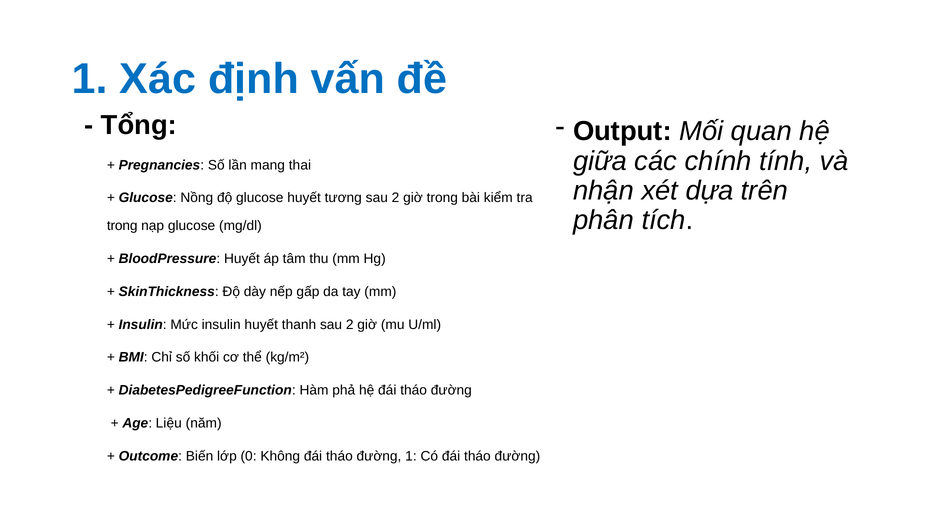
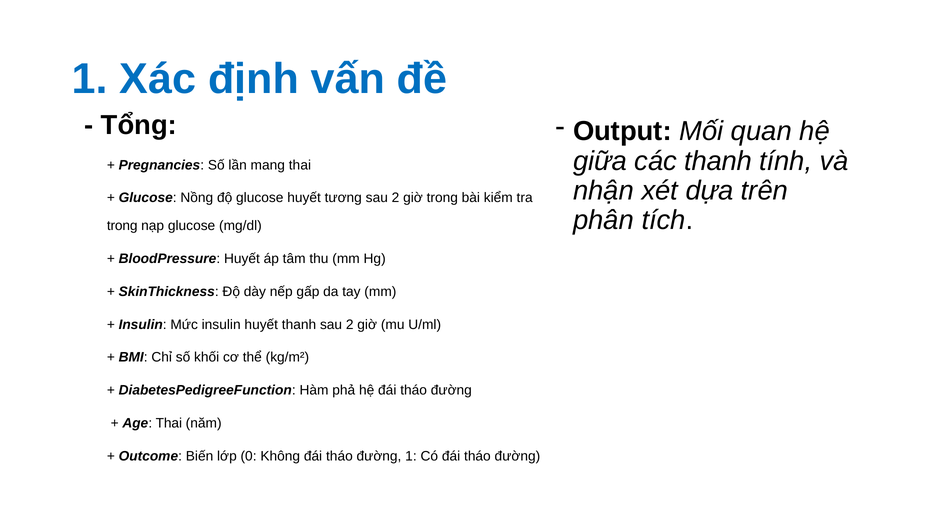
các chính: chính -> thanh
Age Liệu: Liệu -> Thai
